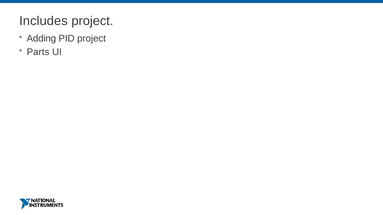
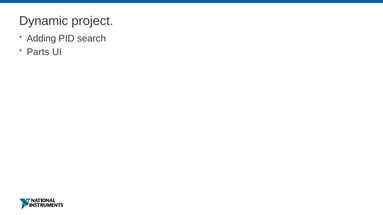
Includes: Includes -> Dynamic
PID project: project -> search
